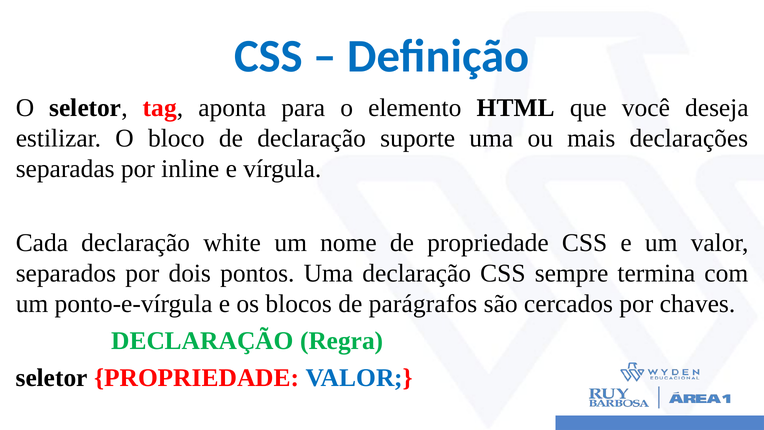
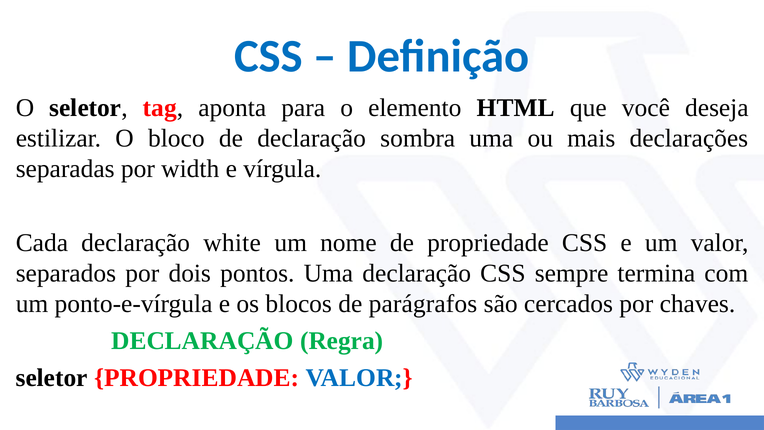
suporte: suporte -> sombra
inline: inline -> width
